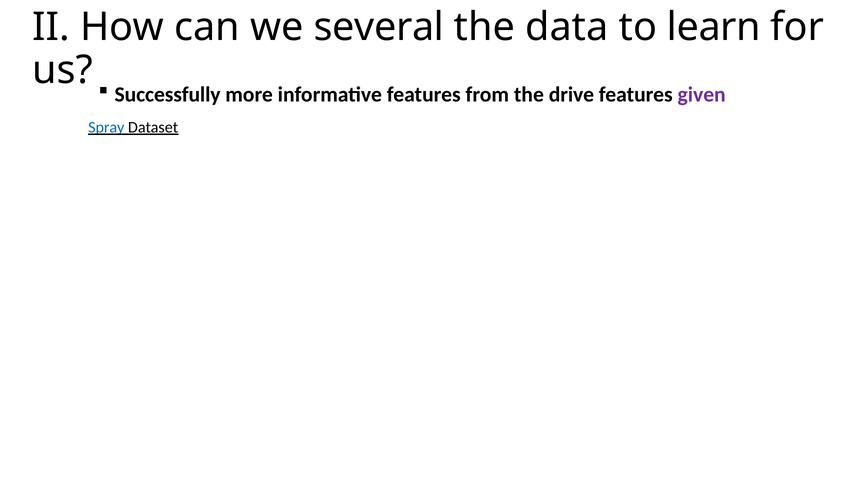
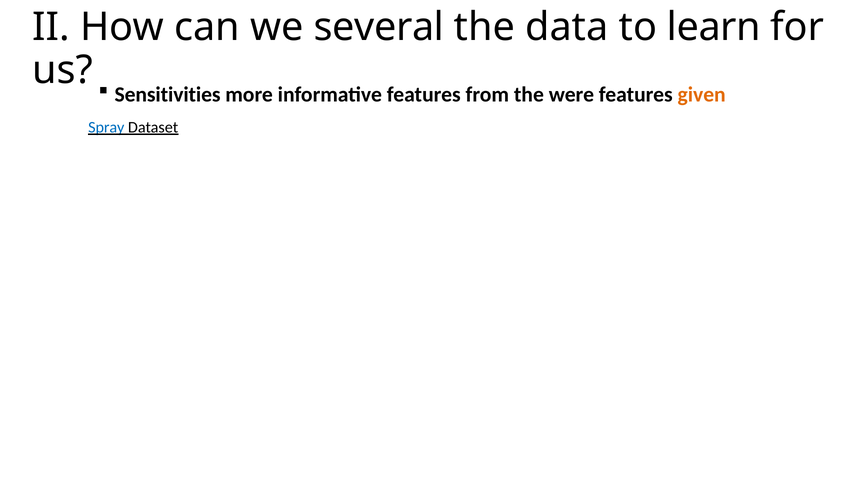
Successfully: Successfully -> Sensitivities
drive: drive -> were
given colour: purple -> orange
